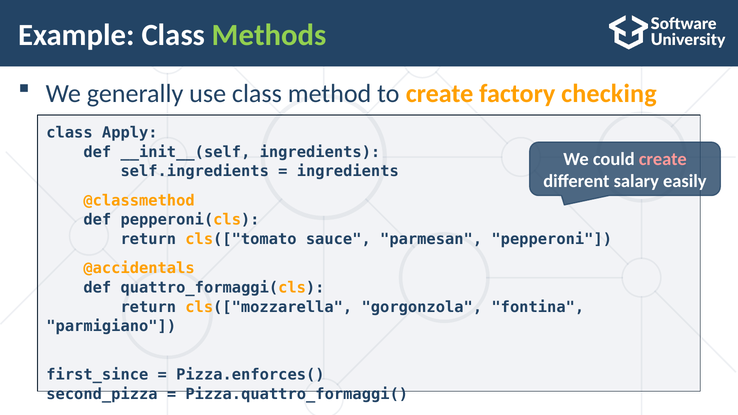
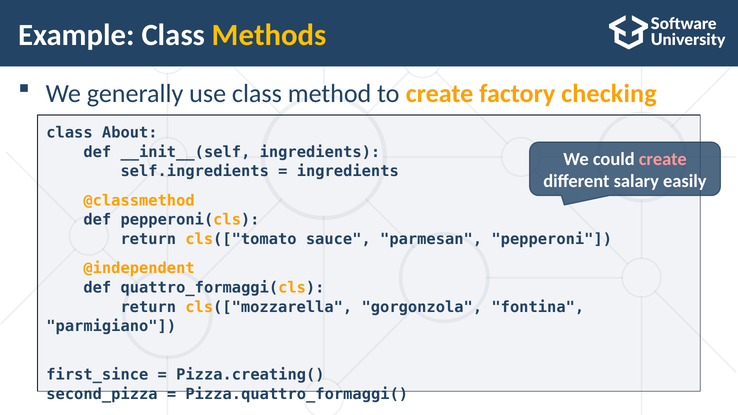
Methods colour: light green -> yellow
Apply: Apply -> About
@accidentals: @accidentals -> @independent
Pizza.enforces(: Pizza.enforces( -> Pizza.creating(
